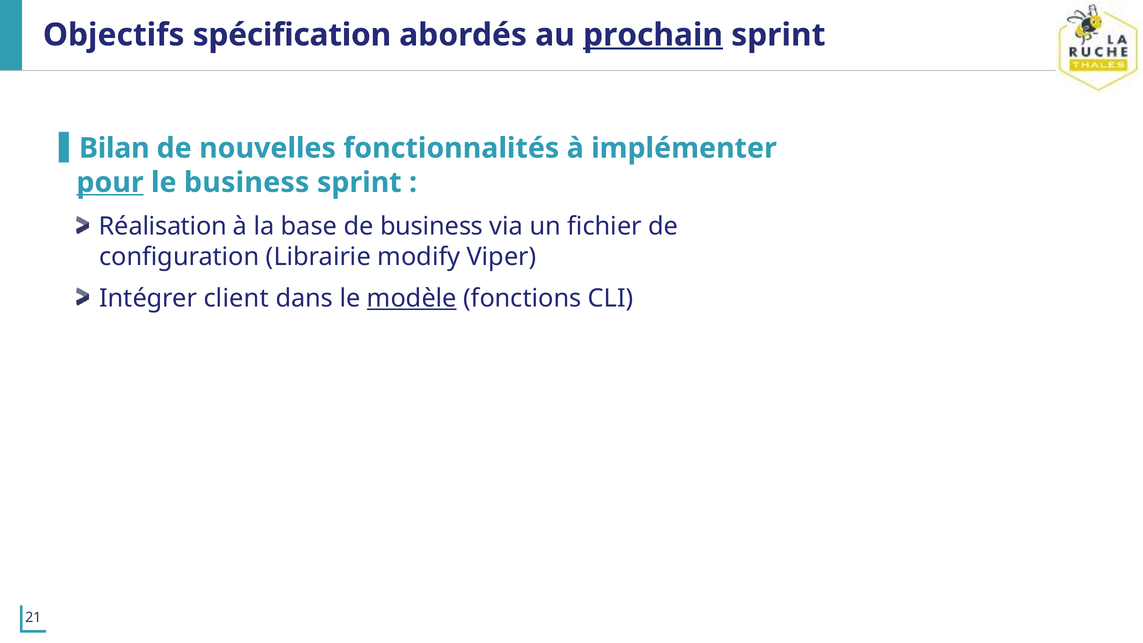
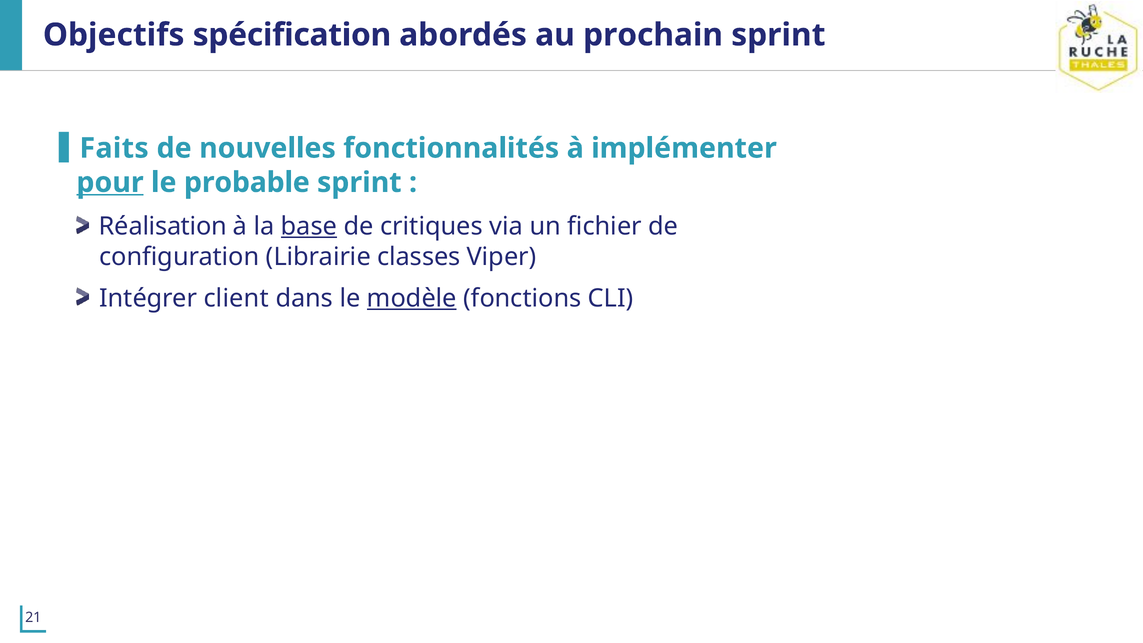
prochain underline: present -> none
Bilan: Bilan -> Faits
le business: business -> probable
base underline: none -> present
de business: business -> critiques
modify: modify -> classes
